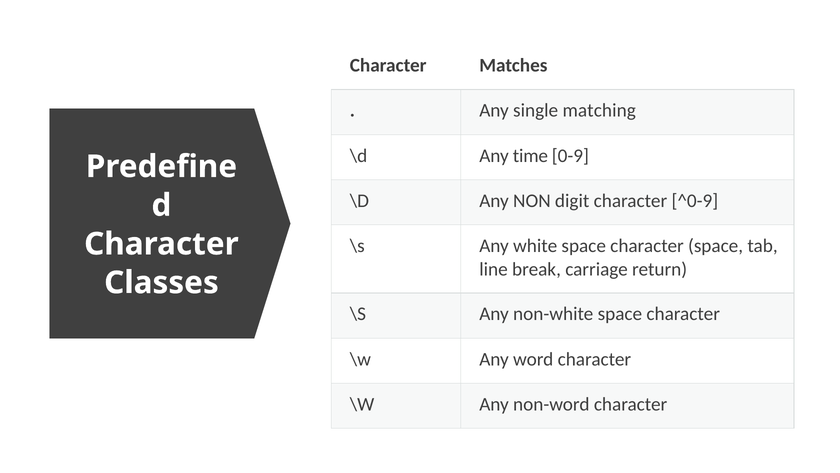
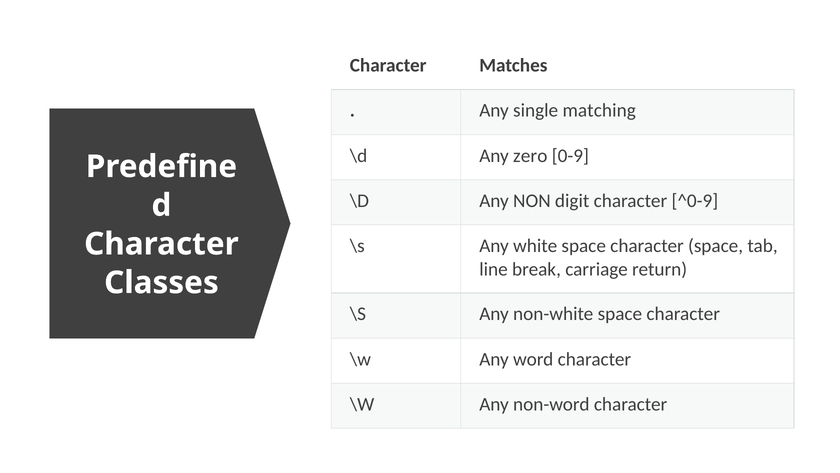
time: time -> zero
